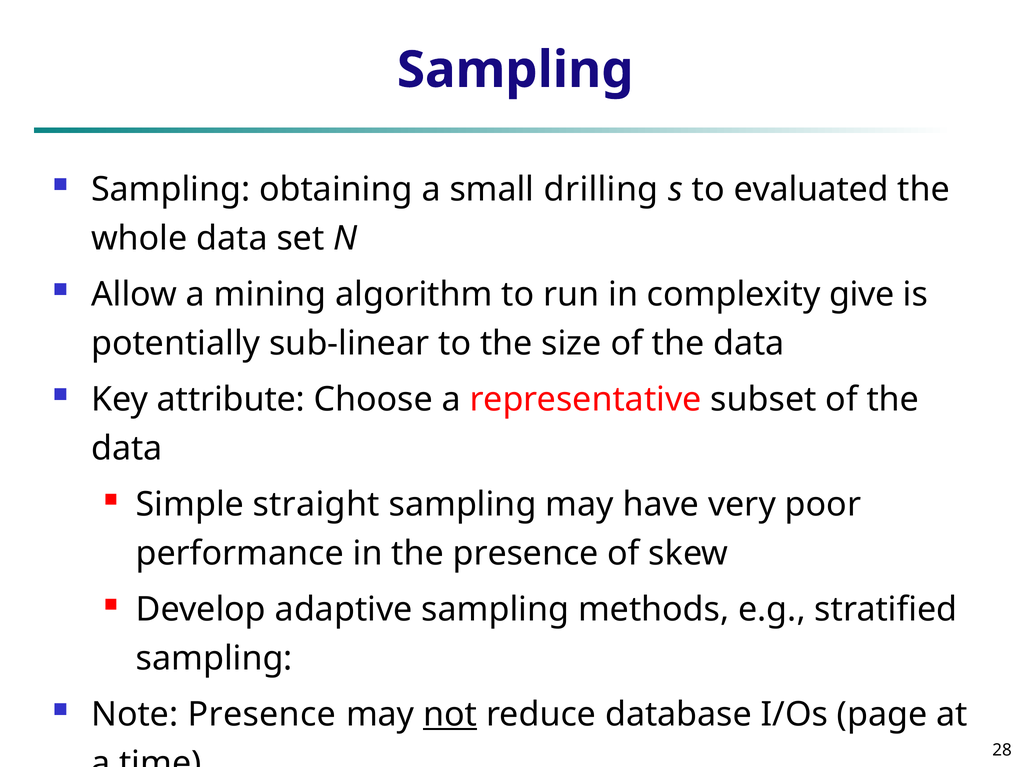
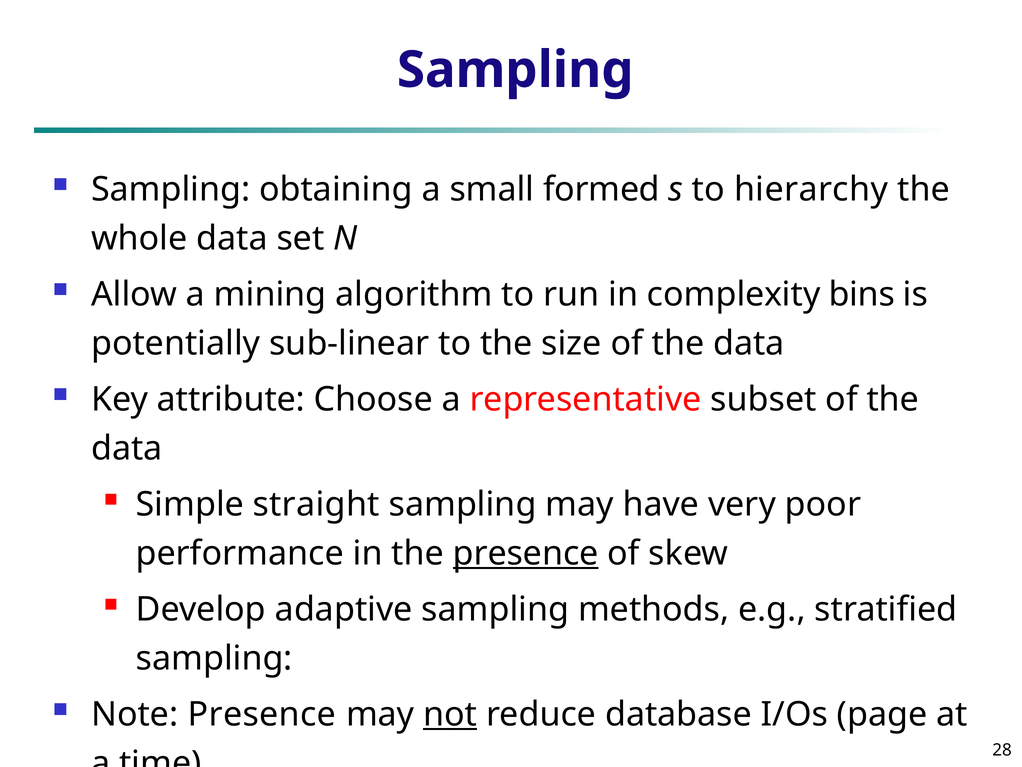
drilling: drilling -> formed
evaluated: evaluated -> hierarchy
give: give -> bins
presence at (526, 553) underline: none -> present
